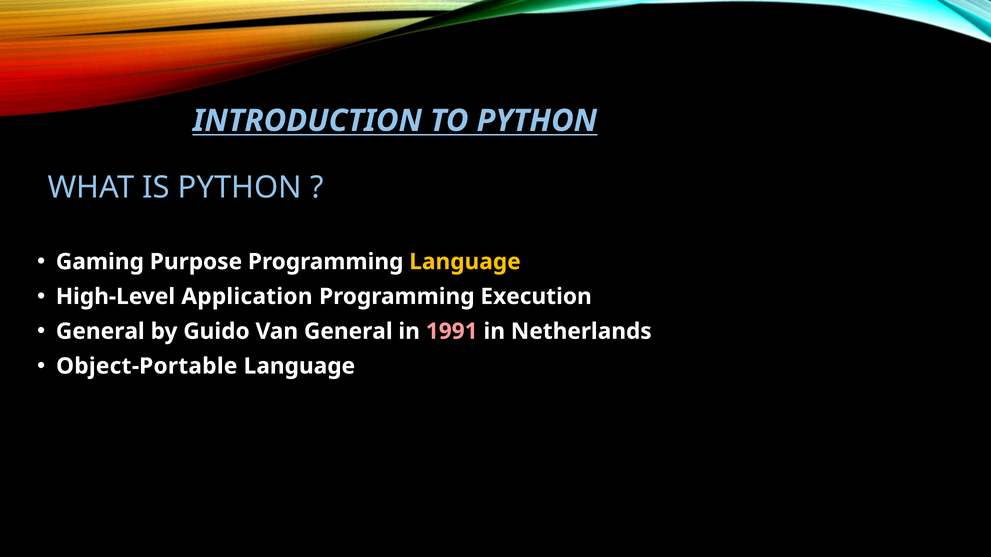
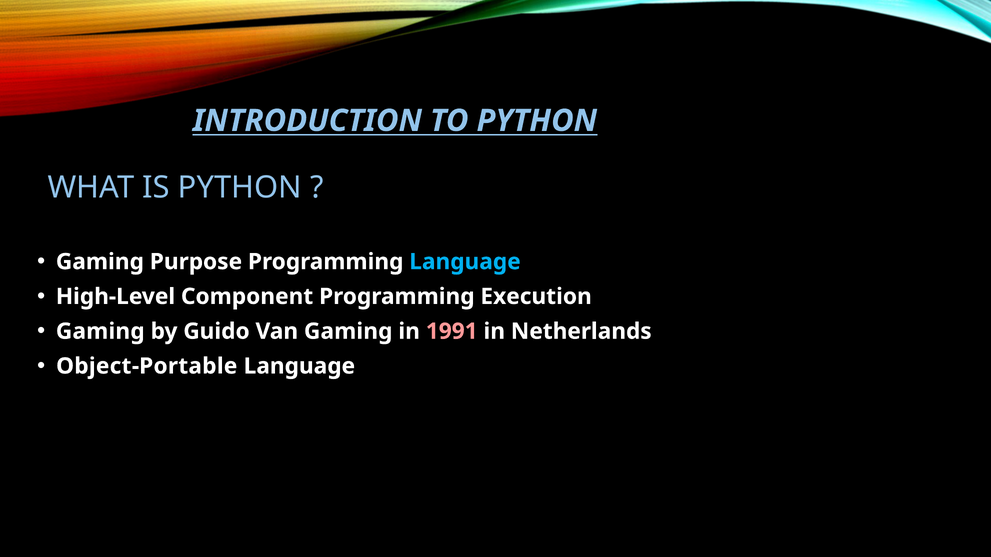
Language at (465, 262) colour: yellow -> light blue
Application: Application -> Component
General at (100, 332): General -> Gaming
Van General: General -> Gaming
